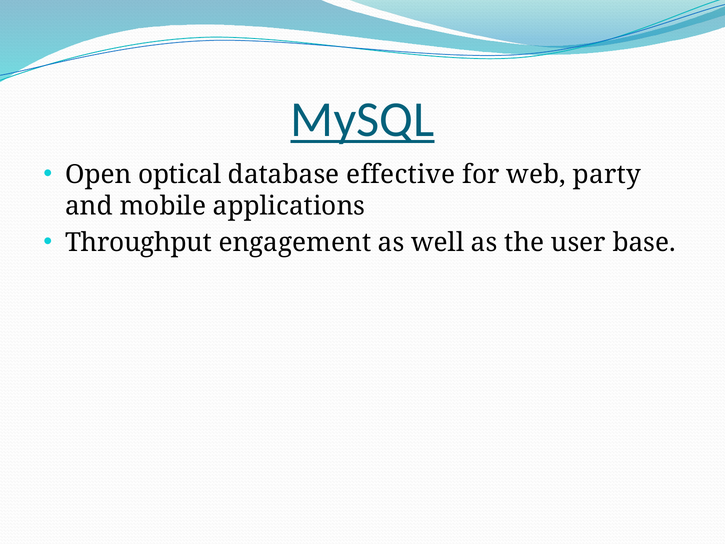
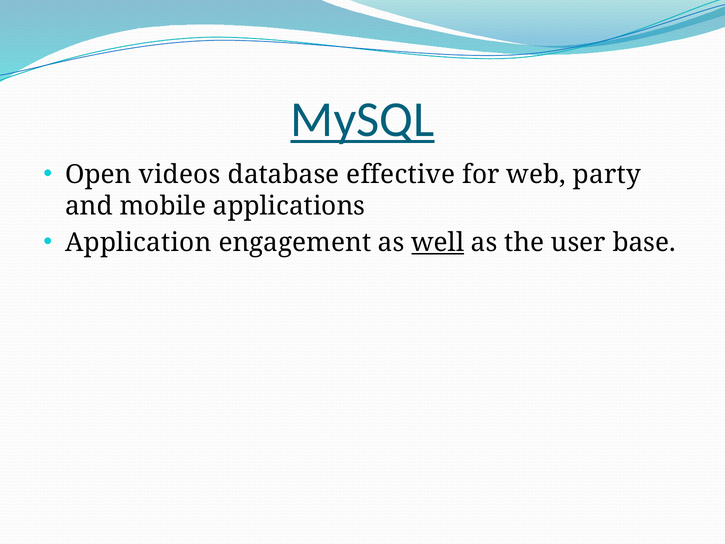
optical: optical -> videos
Throughput: Throughput -> Application
well underline: none -> present
